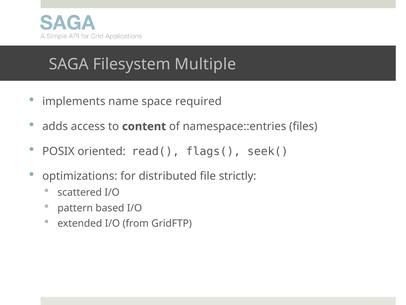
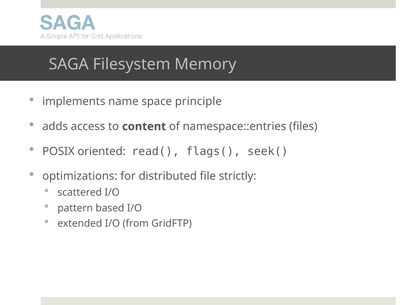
Multiple: Multiple -> Memory
required: required -> principle
